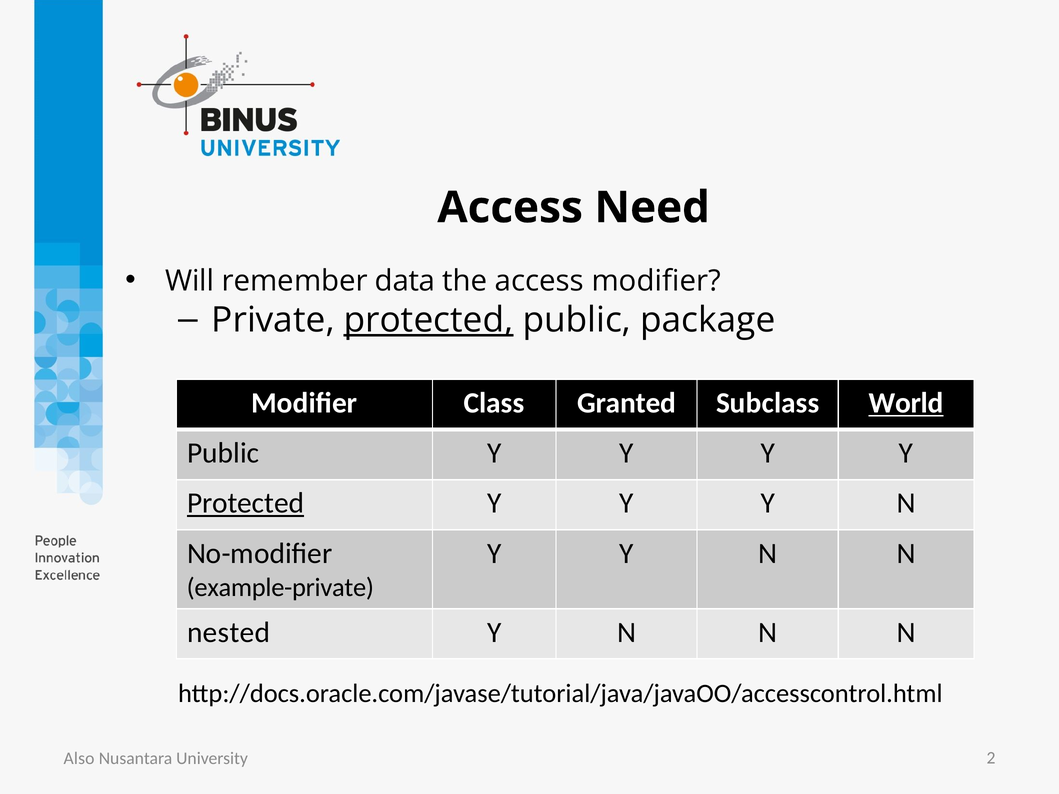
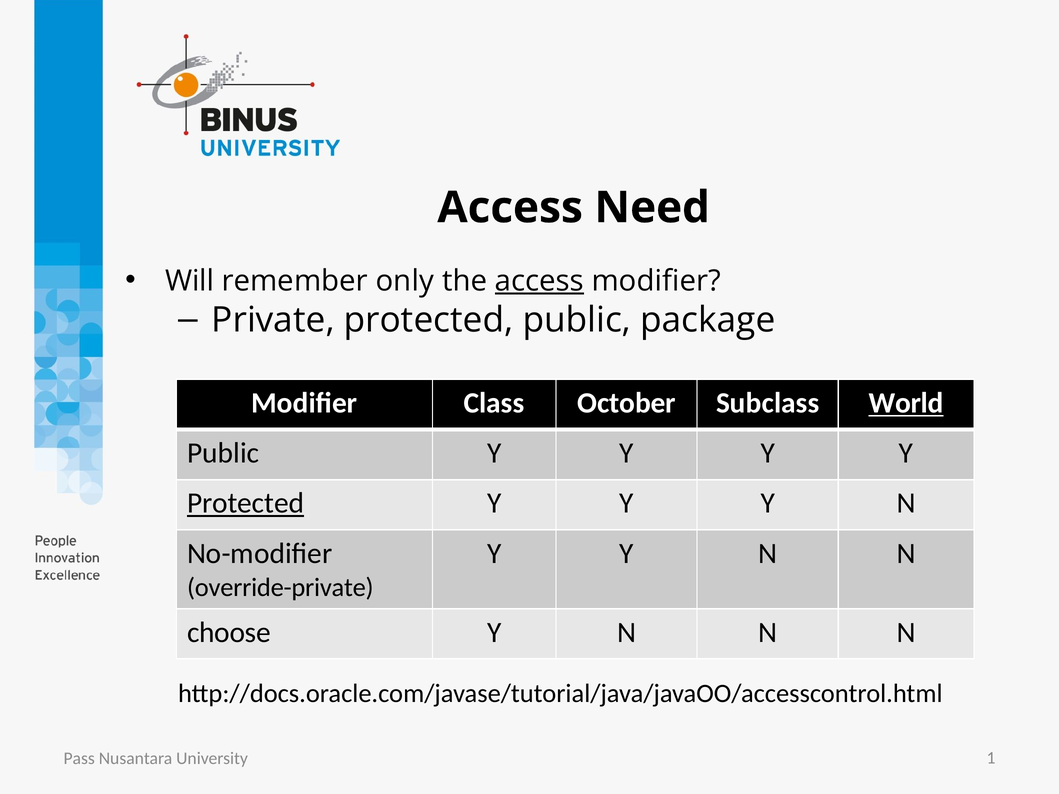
data: data -> only
access at (539, 281) underline: none -> present
protected at (429, 320) underline: present -> none
Granted: Granted -> October
example-private: example-private -> override-private
nested: nested -> choose
Also: Also -> Pass
2: 2 -> 1
